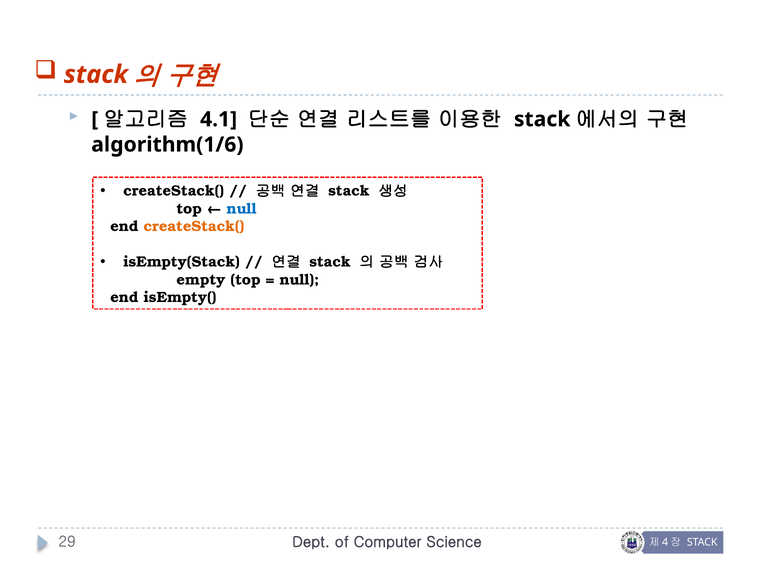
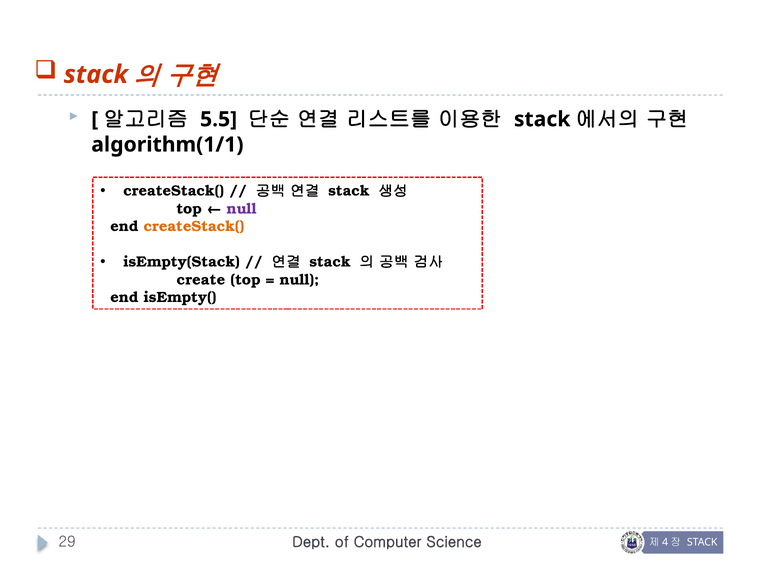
4.1: 4.1 -> 5.5
algorithm(1/6: algorithm(1/6 -> algorithm(1/1
null at (242, 209) colour: blue -> purple
empty: empty -> create
